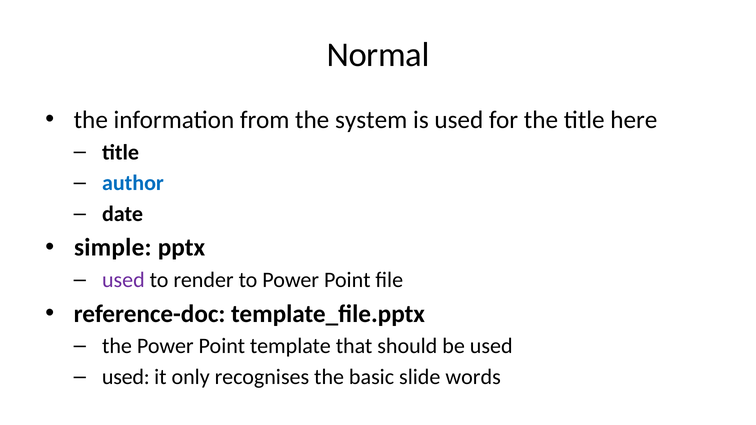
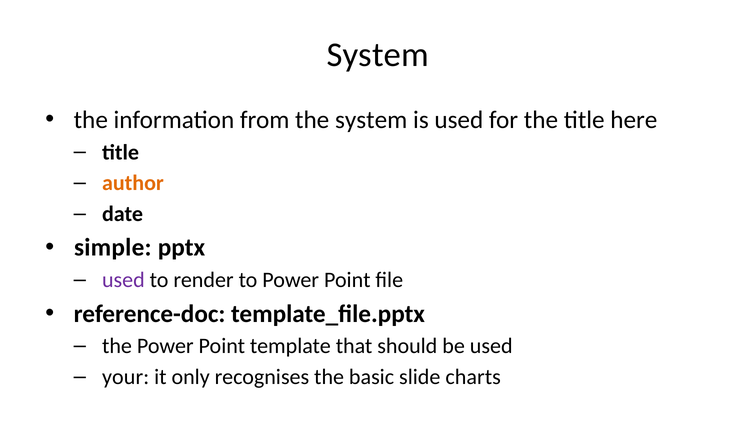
Normal at (378, 55): Normal -> System
author colour: blue -> orange
used at (126, 377): used -> your
words: words -> charts
